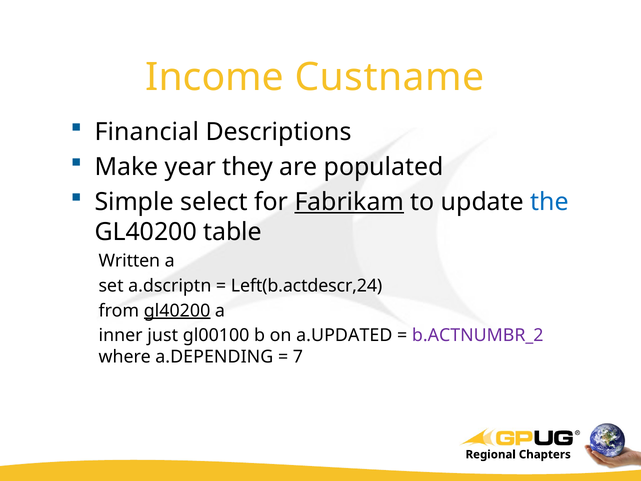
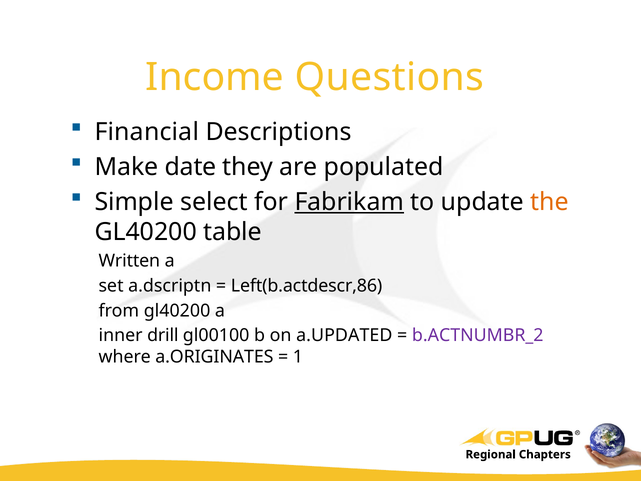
Custname: Custname -> Questions
year: year -> date
the colour: blue -> orange
Left(b.actdescr,24: Left(b.actdescr,24 -> Left(b.actdescr,86
gl40200 at (177, 310) underline: present -> none
just: just -> drill
a.DEPENDING: a.DEPENDING -> a.ORIGINATES
7: 7 -> 1
